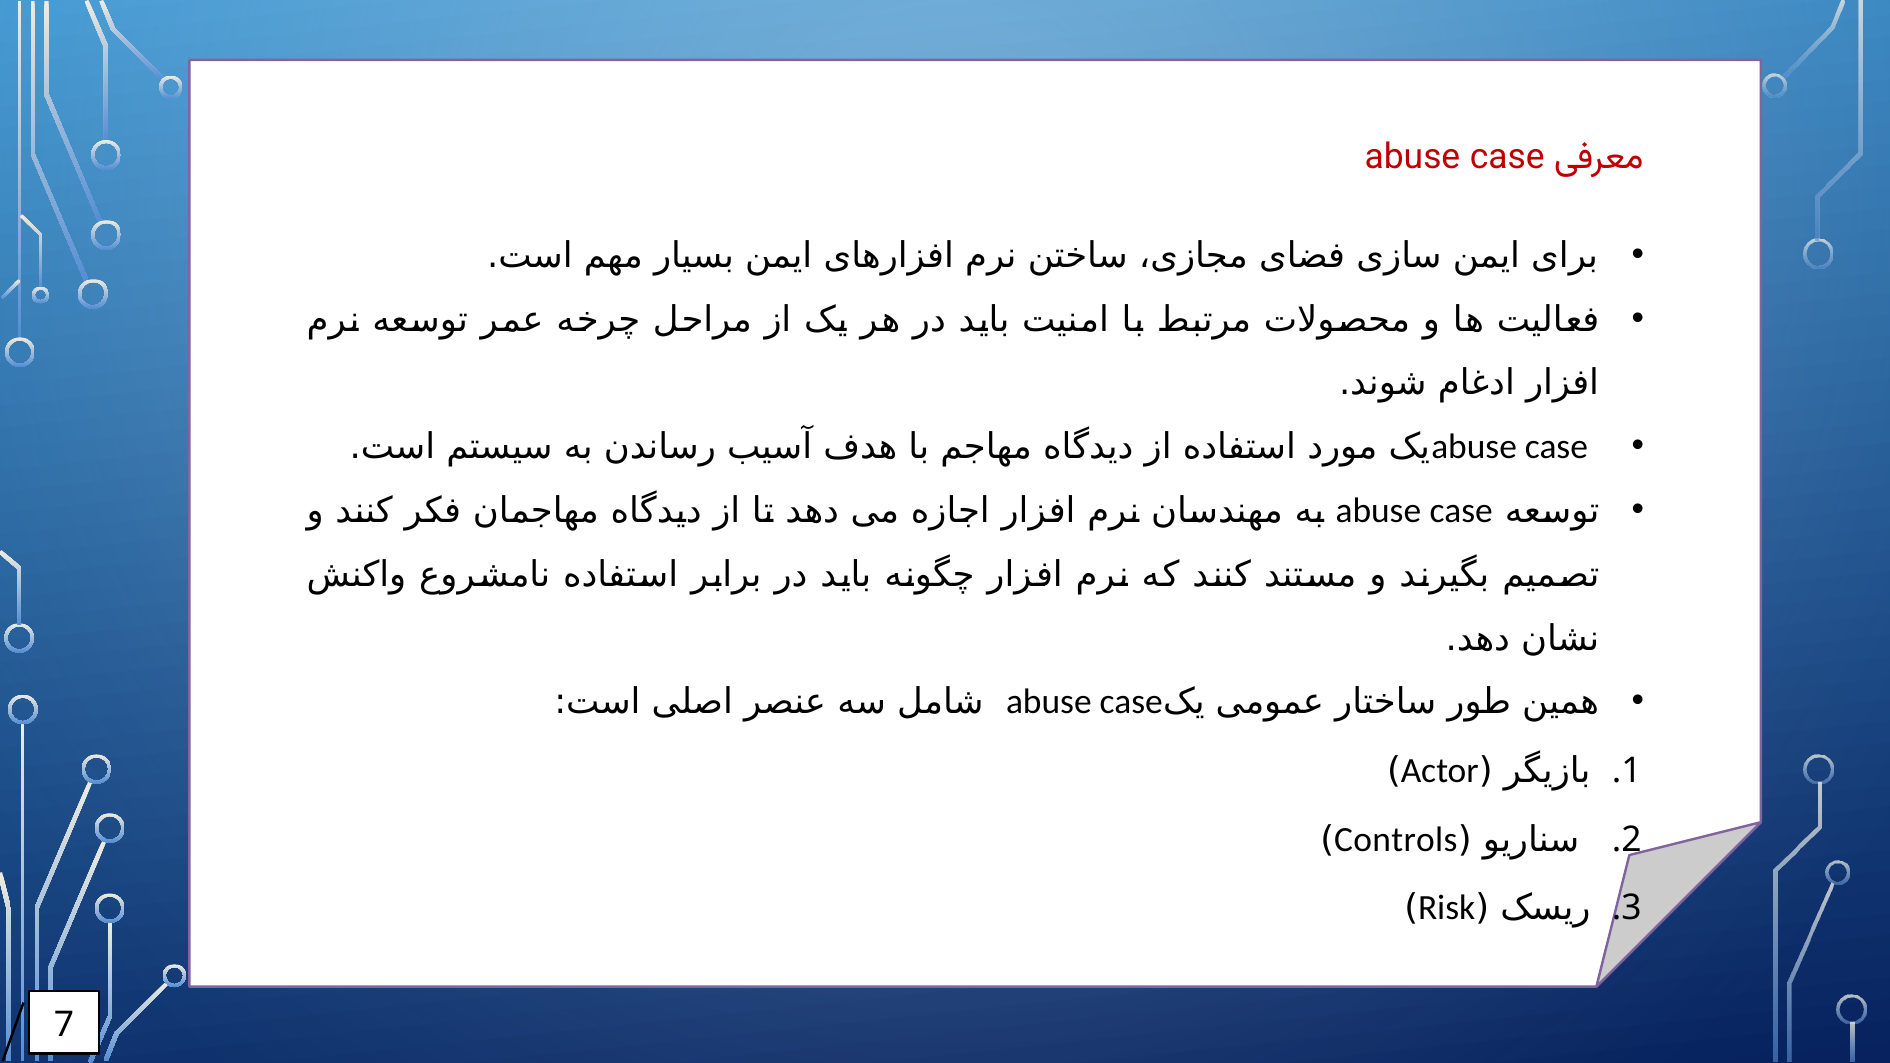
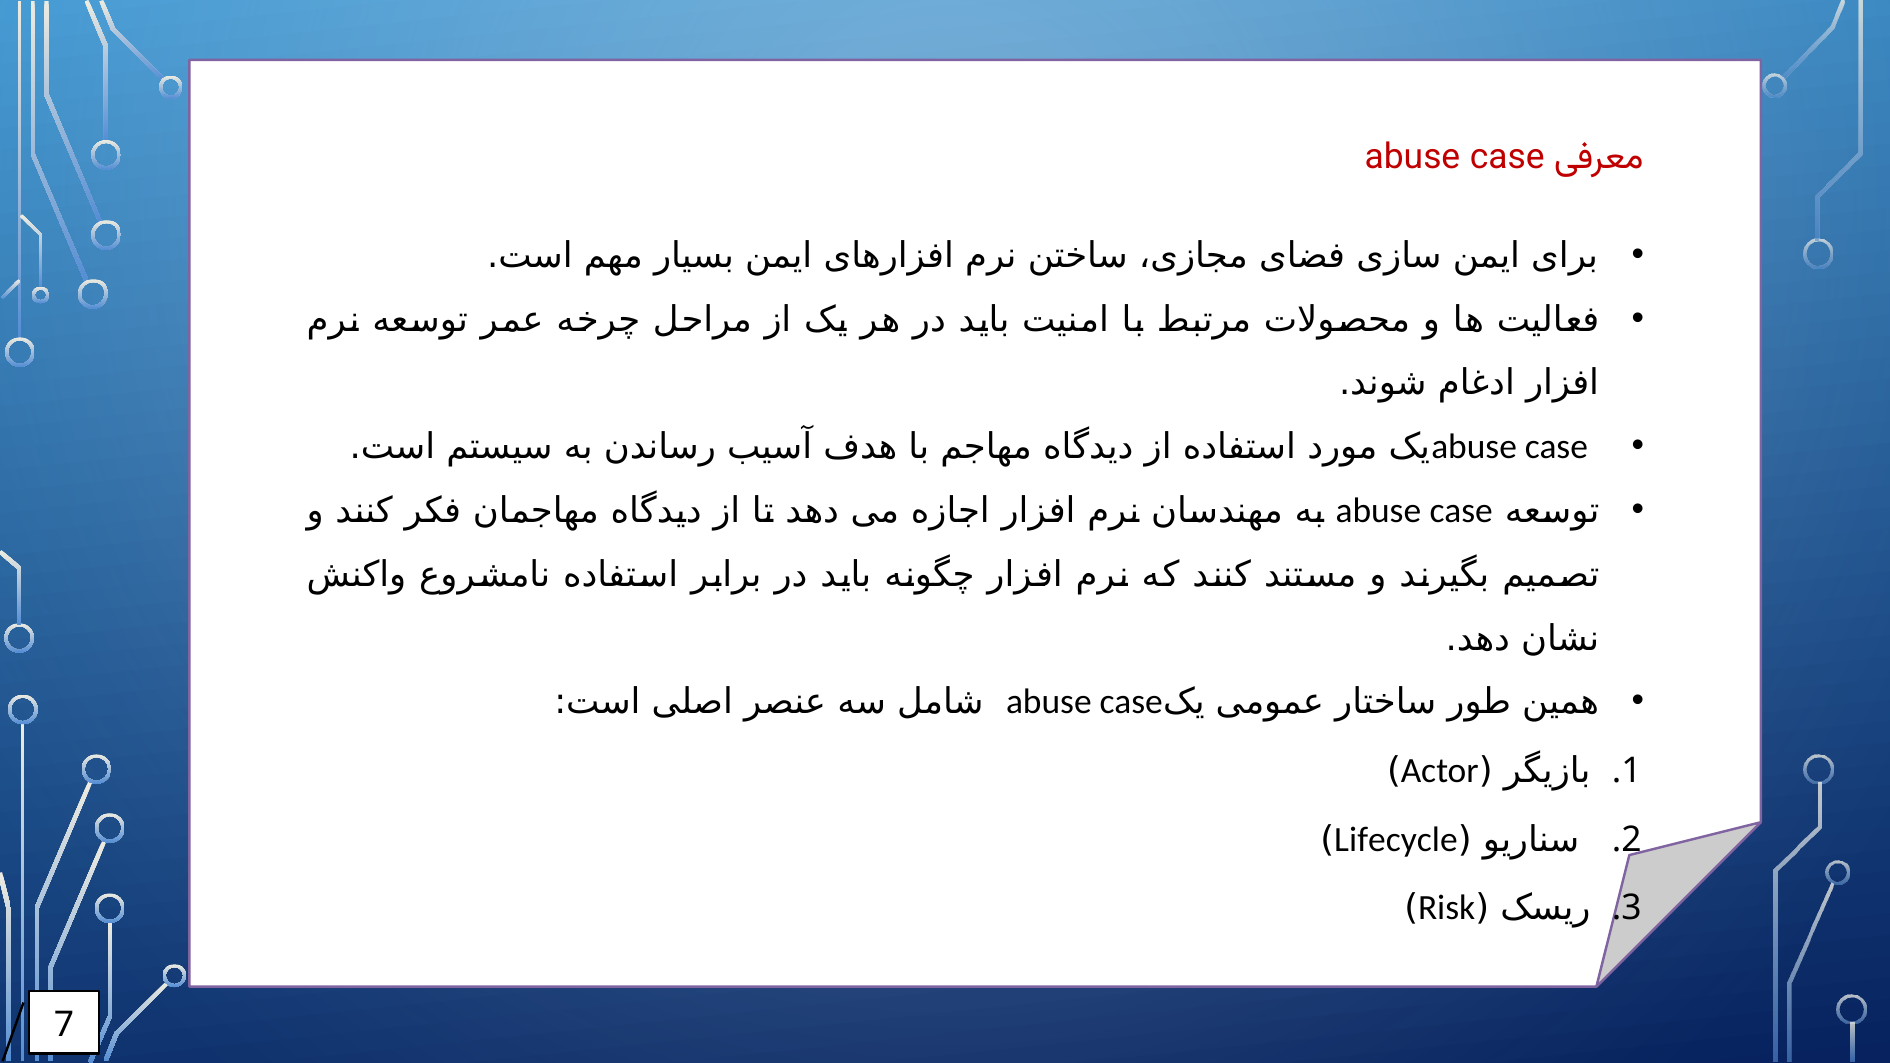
Controls: Controls -> Lifecycle
